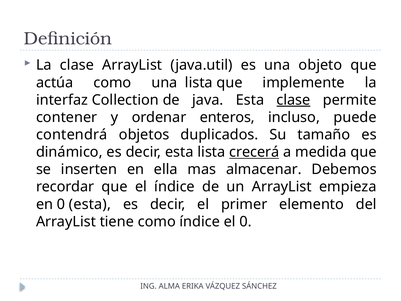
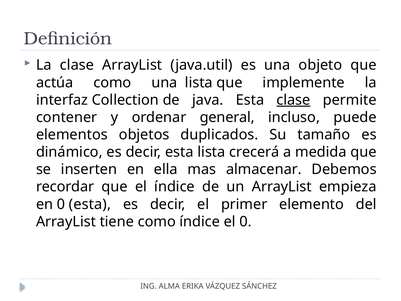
enteros: enteros -> general
contendrá: contendrá -> elementos
crecerá underline: present -> none
